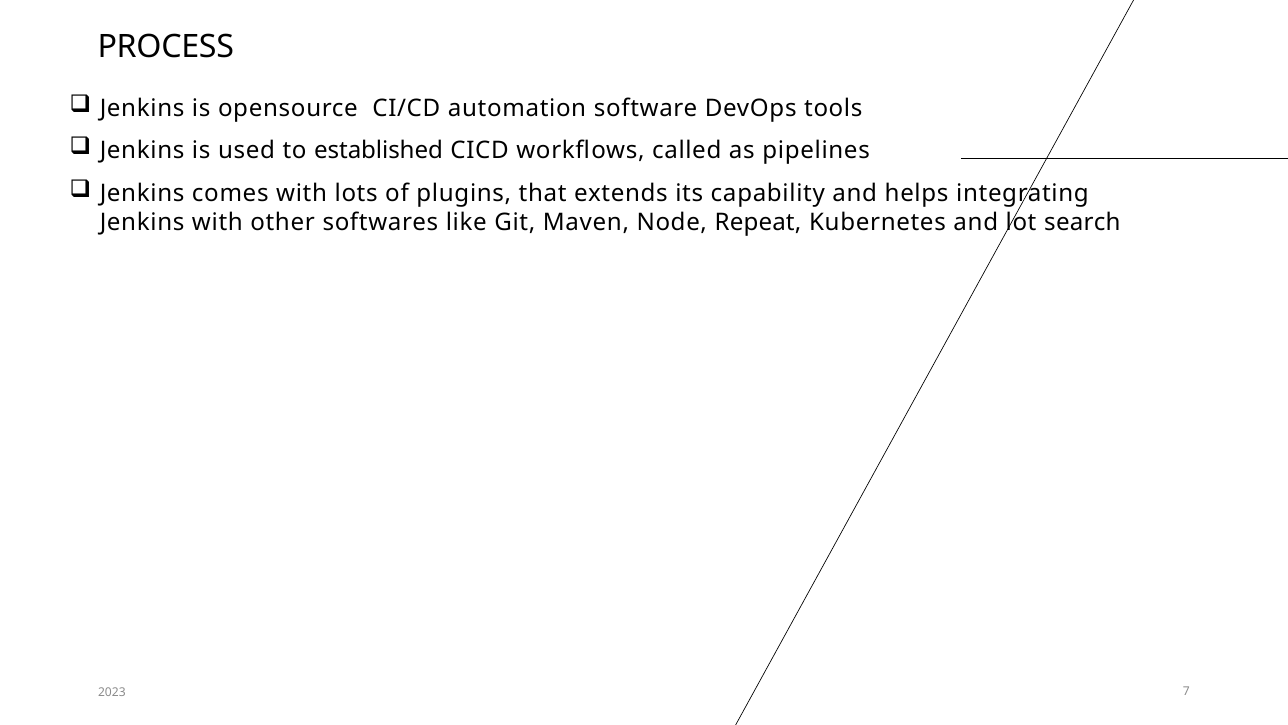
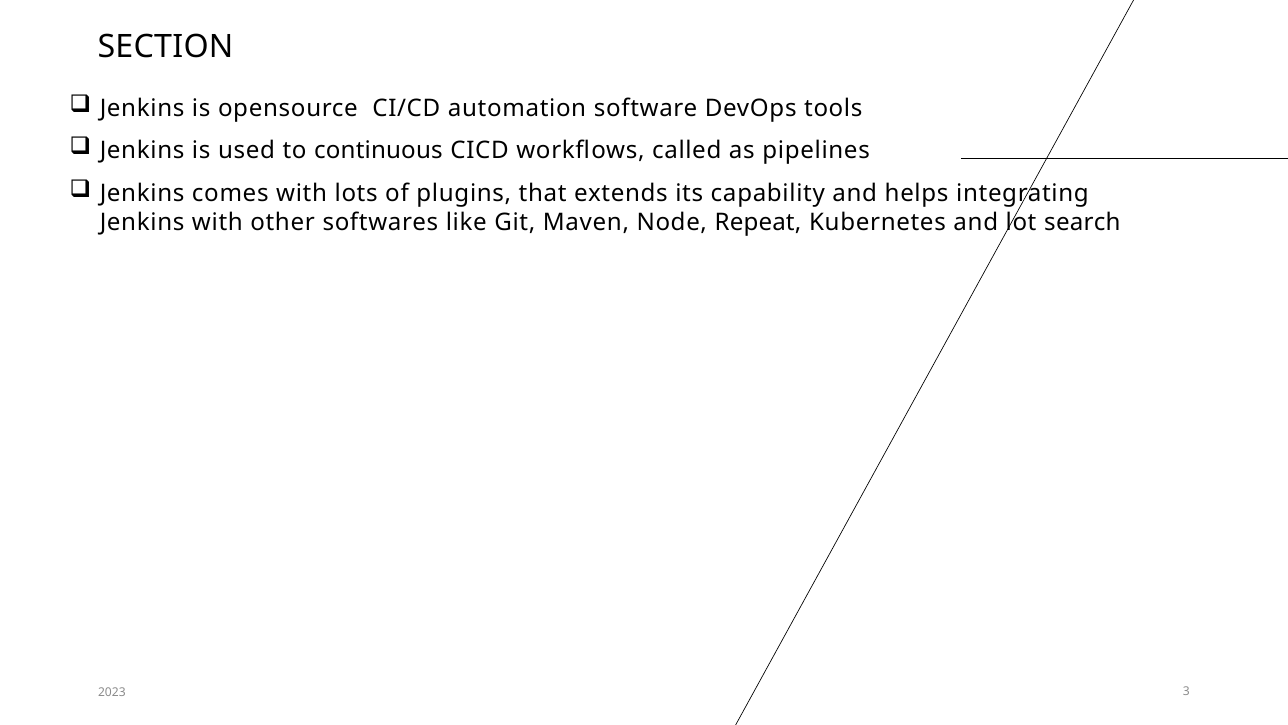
PROCESS: PROCESS -> SECTION
established: established -> continuous
7: 7 -> 3
